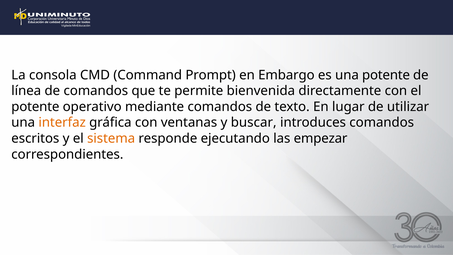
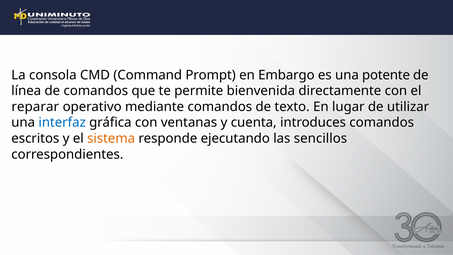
potente at (35, 107): potente -> reparar
interfaz colour: orange -> blue
buscar: buscar -> cuenta
empezar: empezar -> sencillos
